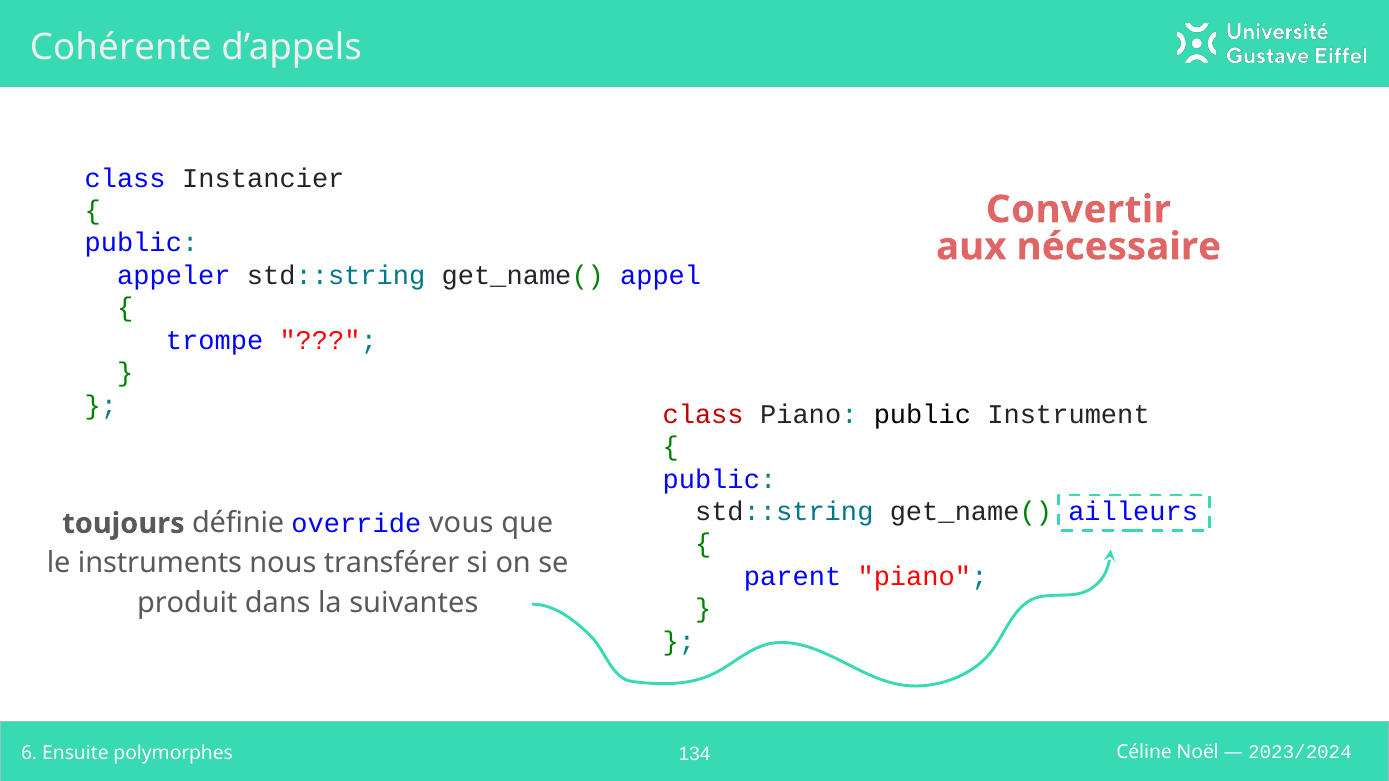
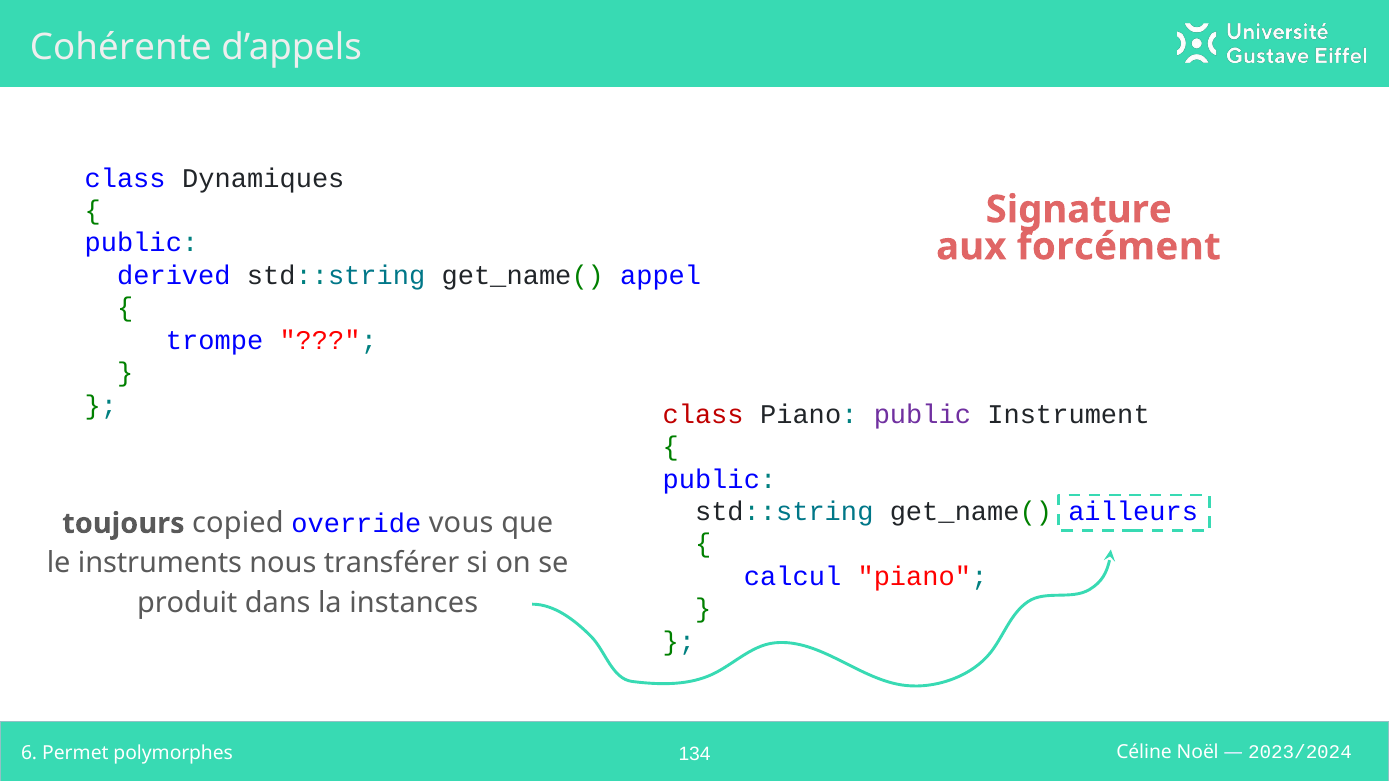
Instancier: Instancier -> Dynamiques
Convertir: Convertir -> Signature
nécessaire: nécessaire -> forcément
appeler: appeler -> derived
public at (922, 415) colour: black -> purple
définie: définie -> copied
parent: parent -> calcul
suivantes: suivantes -> instances
Ensuite: Ensuite -> Permet
